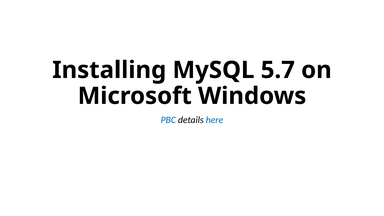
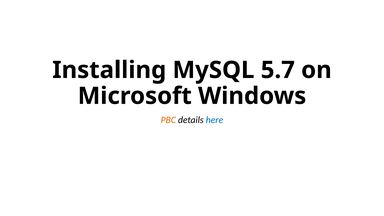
PBC colour: blue -> orange
